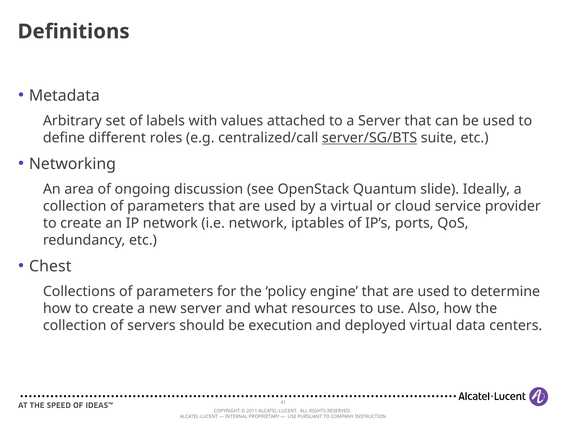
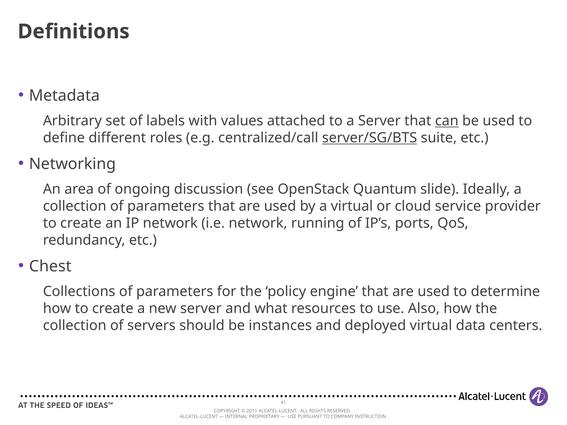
can underline: none -> present
iptables: iptables -> running
execution: execution -> instances
